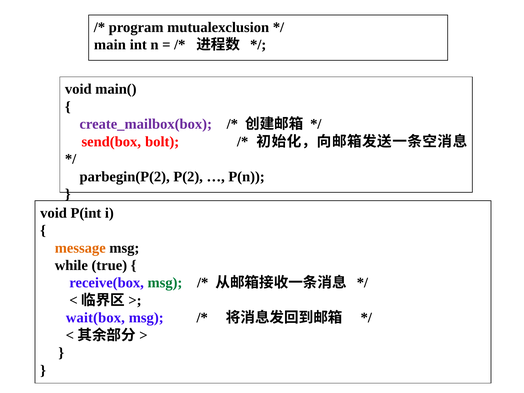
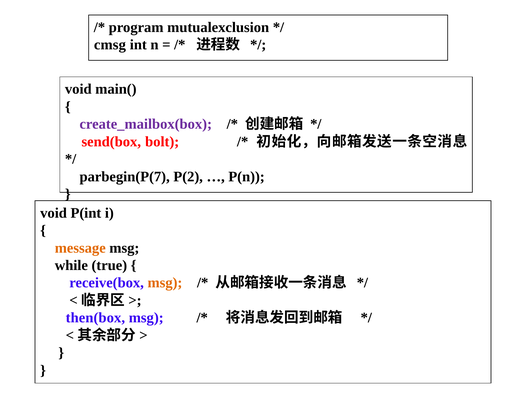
main: main -> cmsg
parbegin(P(2: parbegin(P(2 -> parbegin(P(7
msg at (165, 283) colour: green -> orange
wait(box: wait(box -> then(box
